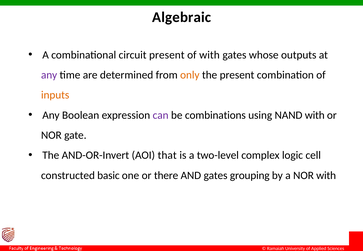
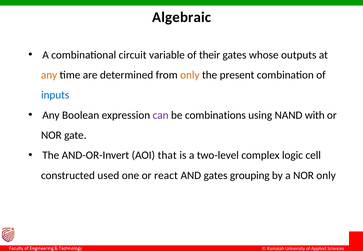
circuit present: present -> variable
of with: with -> their
any at (49, 75) colour: purple -> orange
inputs colour: orange -> blue
basic: basic -> used
there: there -> react
NOR with: with -> only
